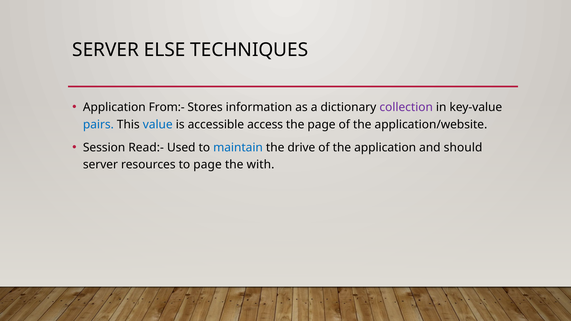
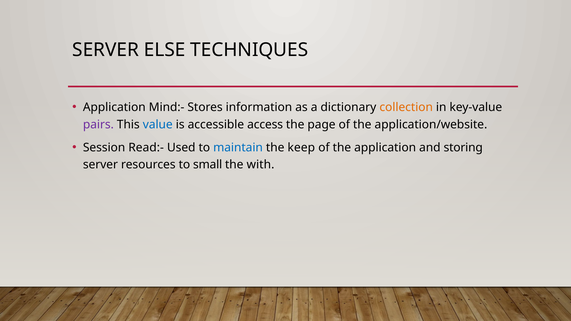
From:-: From:- -> Mind:-
collection colour: purple -> orange
pairs colour: blue -> purple
drive: drive -> keep
should: should -> storing
to page: page -> small
